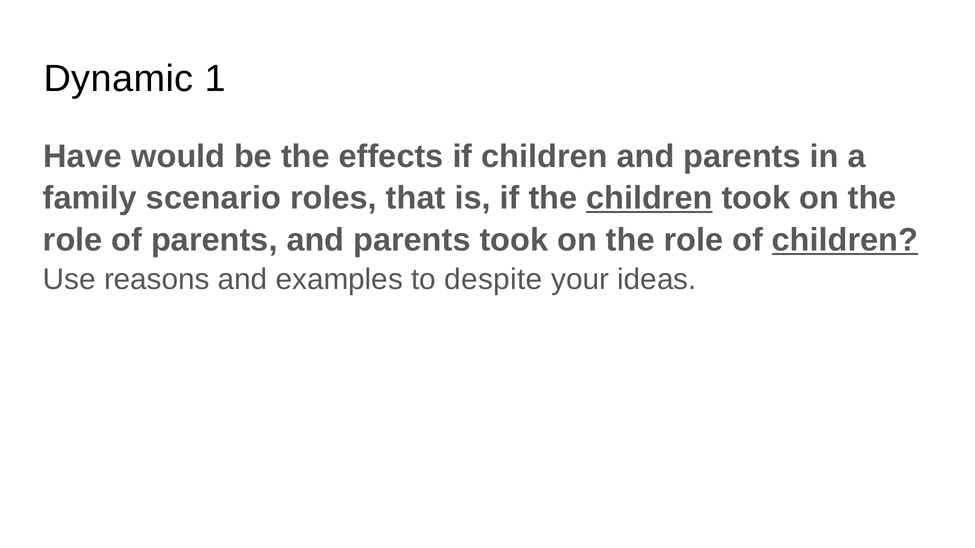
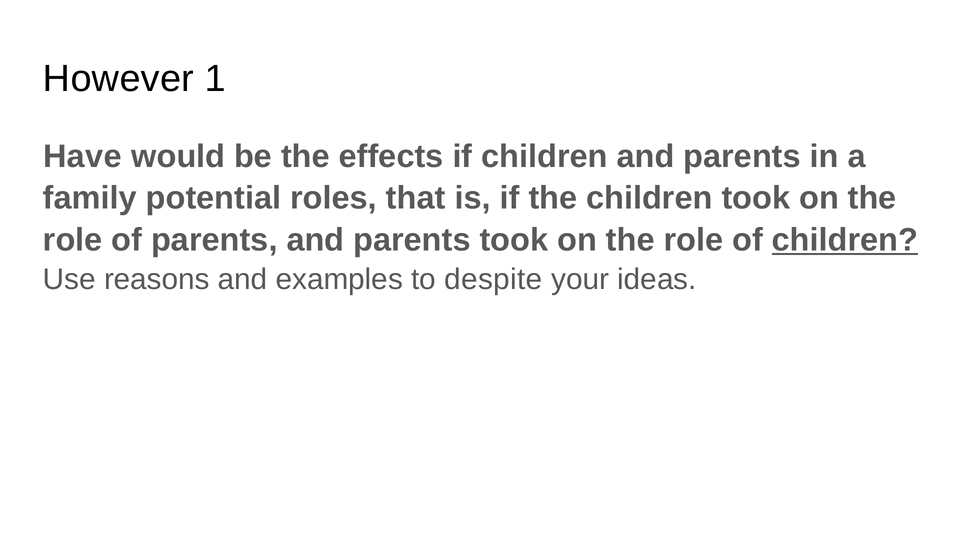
Dynamic: Dynamic -> However
scenario: scenario -> potential
children at (649, 198) underline: present -> none
